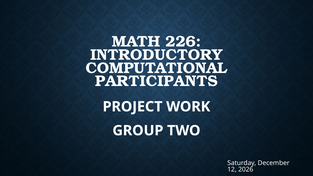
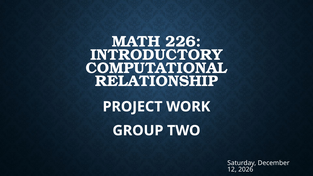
PARTICIPANTS: PARTICIPANTS -> RELATIONSHIP
